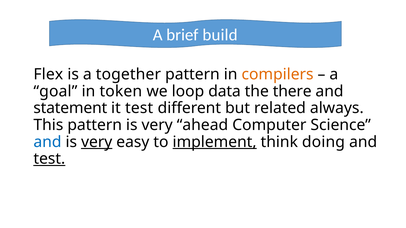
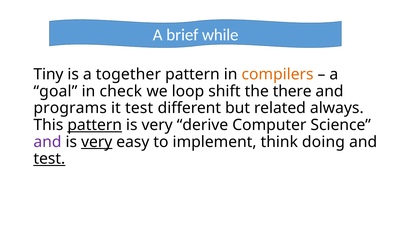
build: build -> while
Flex: Flex -> Tiny
token: token -> check
data: data -> shift
statement: statement -> programs
pattern at (95, 125) underline: none -> present
ahead: ahead -> derive
and at (47, 142) colour: blue -> purple
implement underline: present -> none
